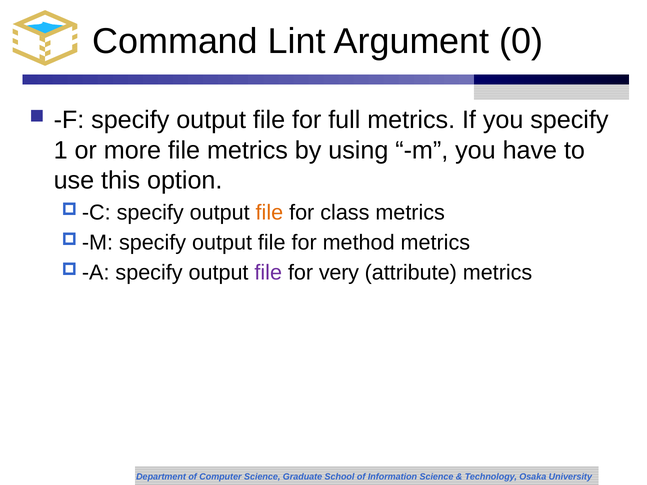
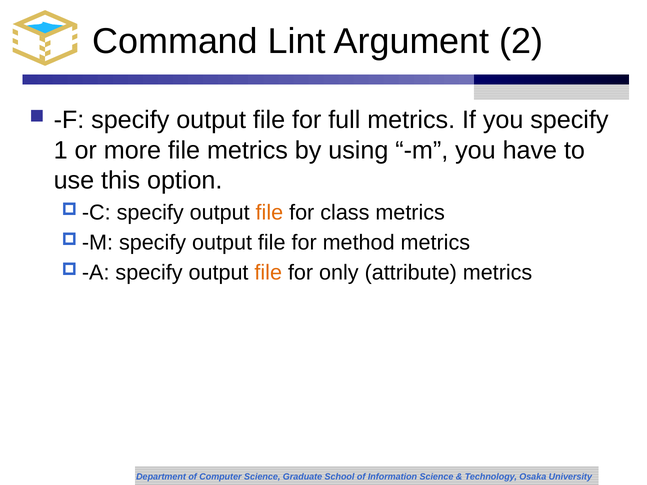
0: 0 -> 2
file at (268, 273) colour: purple -> orange
very: very -> only
